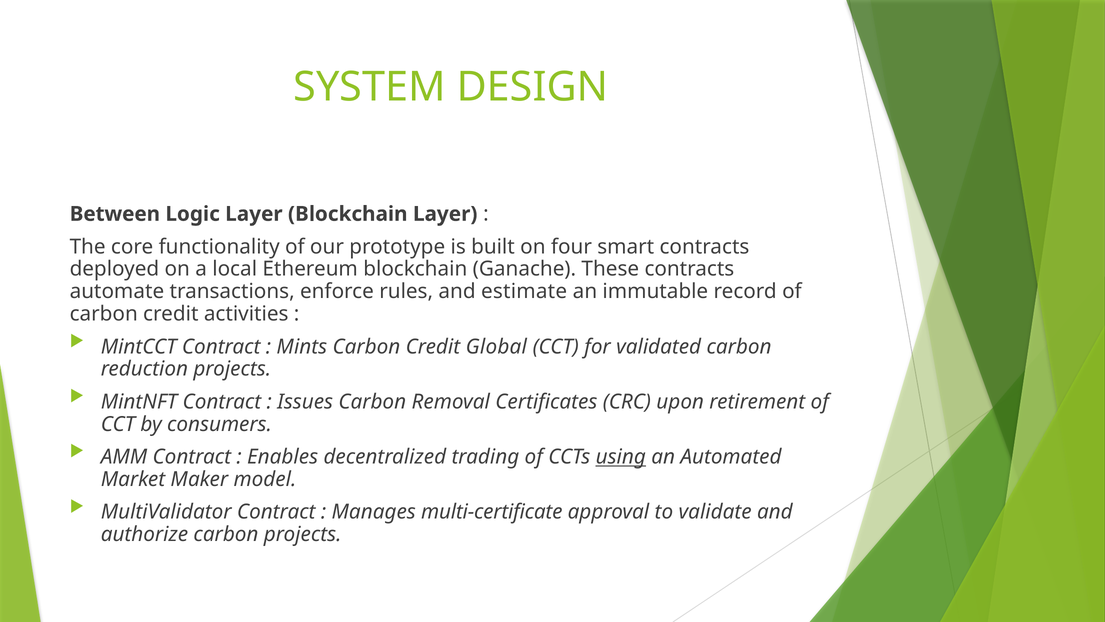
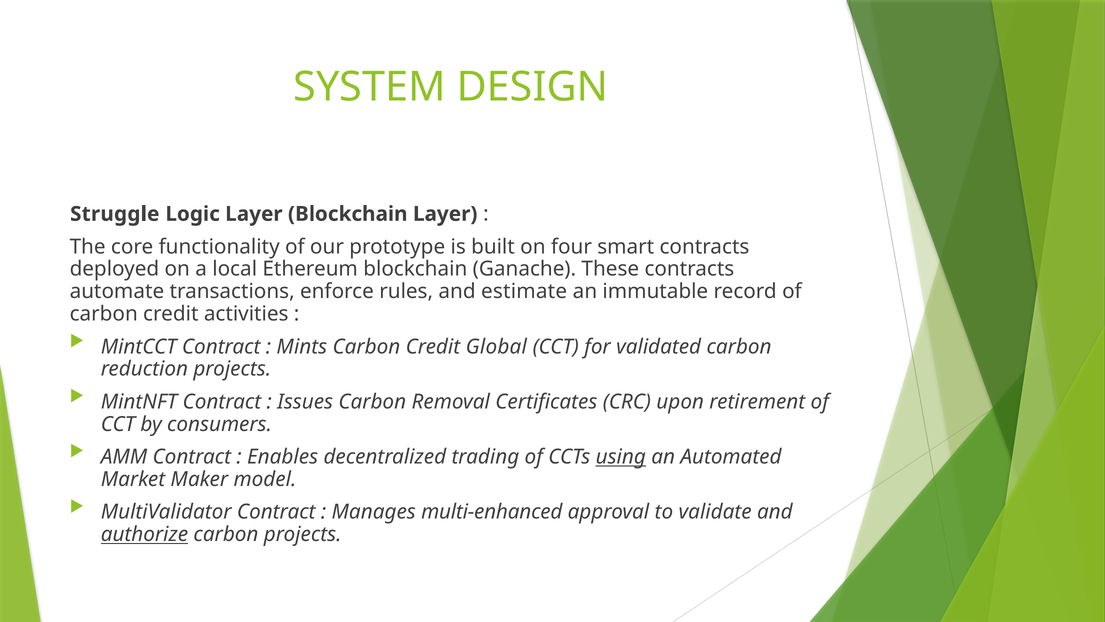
Between: Between -> Struggle
multi-certificate: multi-certificate -> multi-enhanced
authorize underline: none -> present
